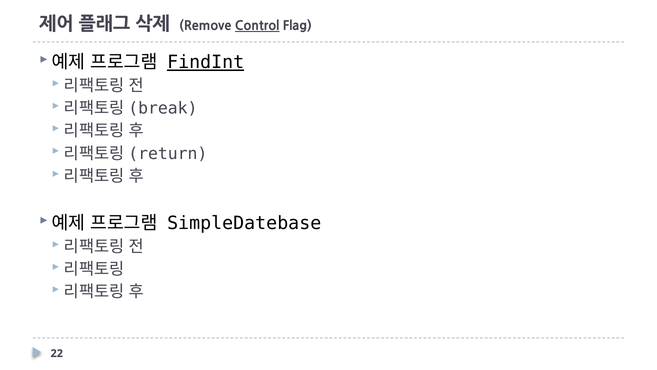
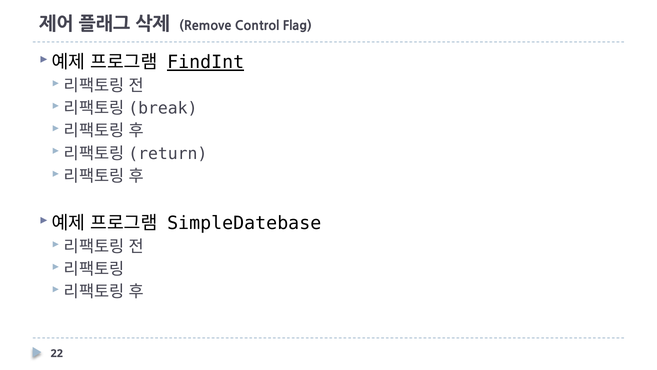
Control underline: present -> none
